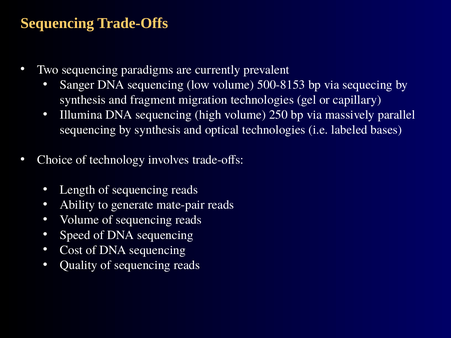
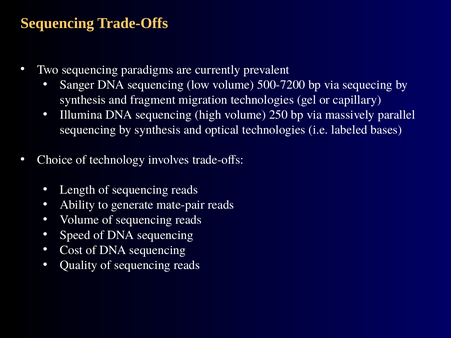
500-8153: 500-8153 -> 500-7200
